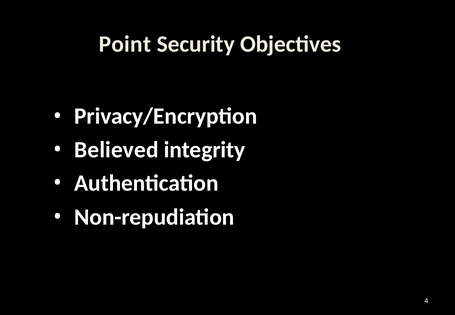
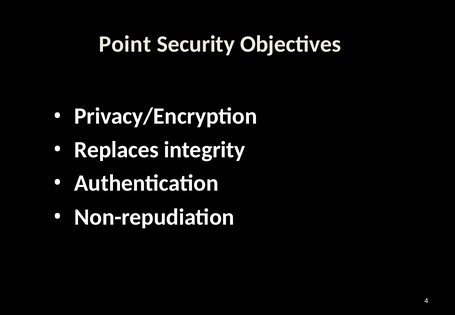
Believed: Believed -> Replaces
